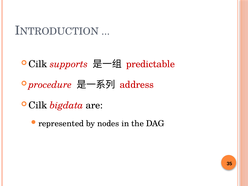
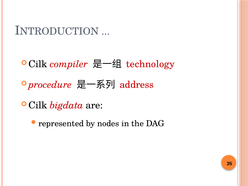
supports: supports -> compiler
predictable: predictable -> technology
